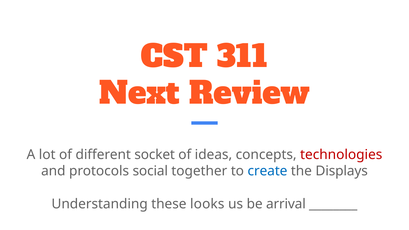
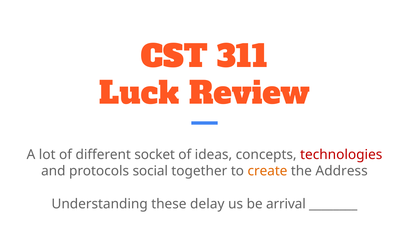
Next: Next -> Luck
create colour: blue -> orange
Displays: Displays -> Address
looks: looks -> delay
